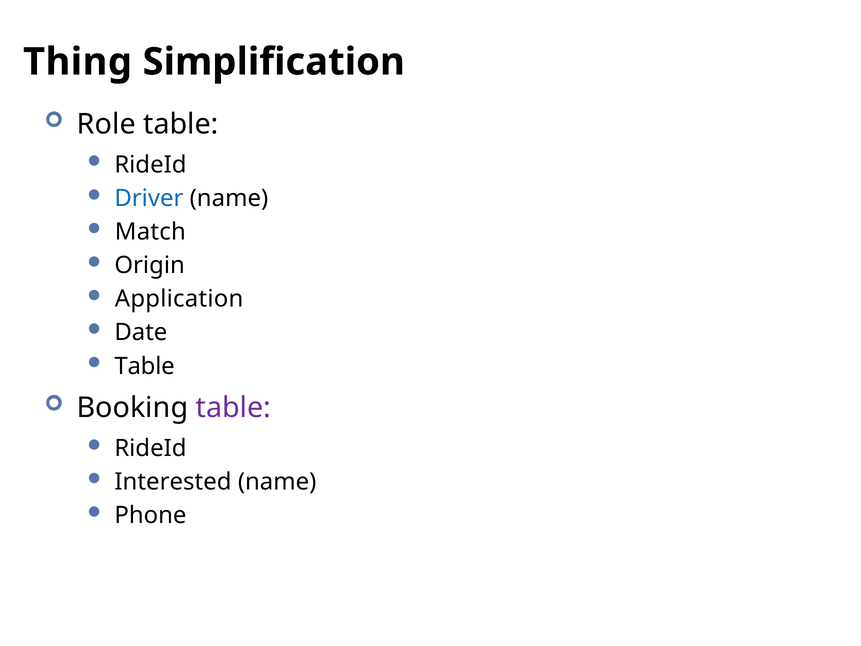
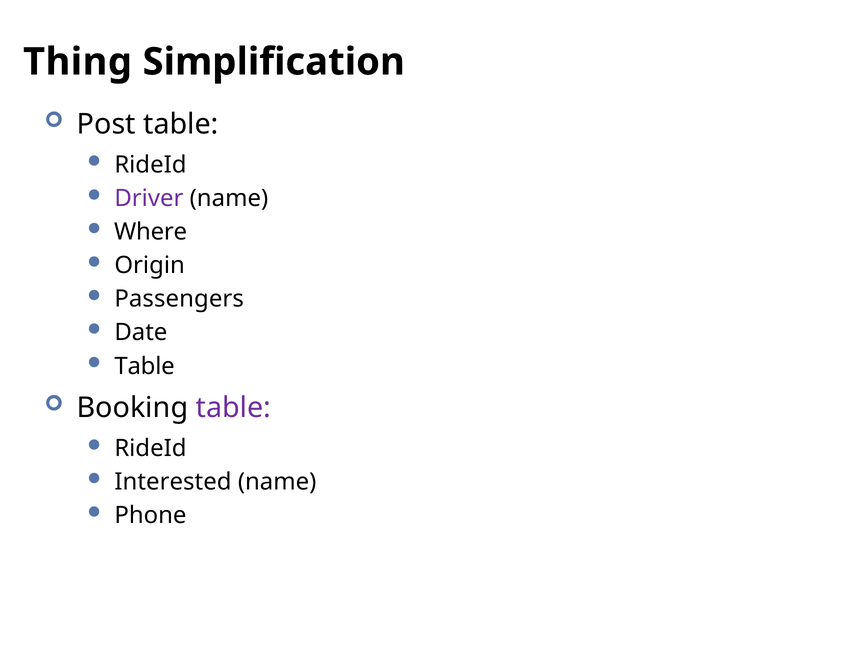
Role: Role -> Post
Driver colour: blue -> purple
Match: Match -> Where
Application: Application -> Passengers
